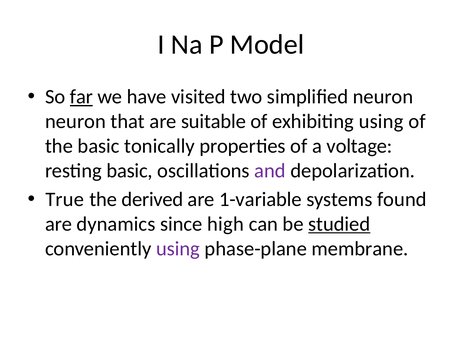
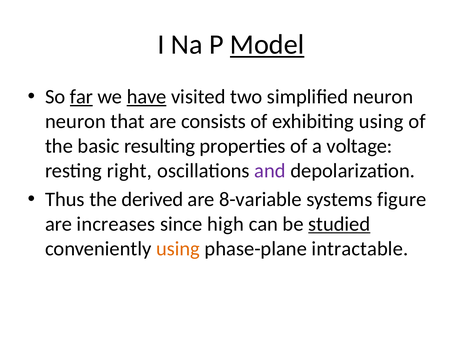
Model underline: none -> present
have underline: none -> present
suitable: suitable -> consists
tonically: tonically -> resulting
resting basic: basic -> right
True: True -> Thus
1-variable: 1-variable -> 8-variable
found: found -> figure
dynamics: dynamics -> increases
using at (178, 249) colour: purple -> orange
membrane: membrane -> intractable
